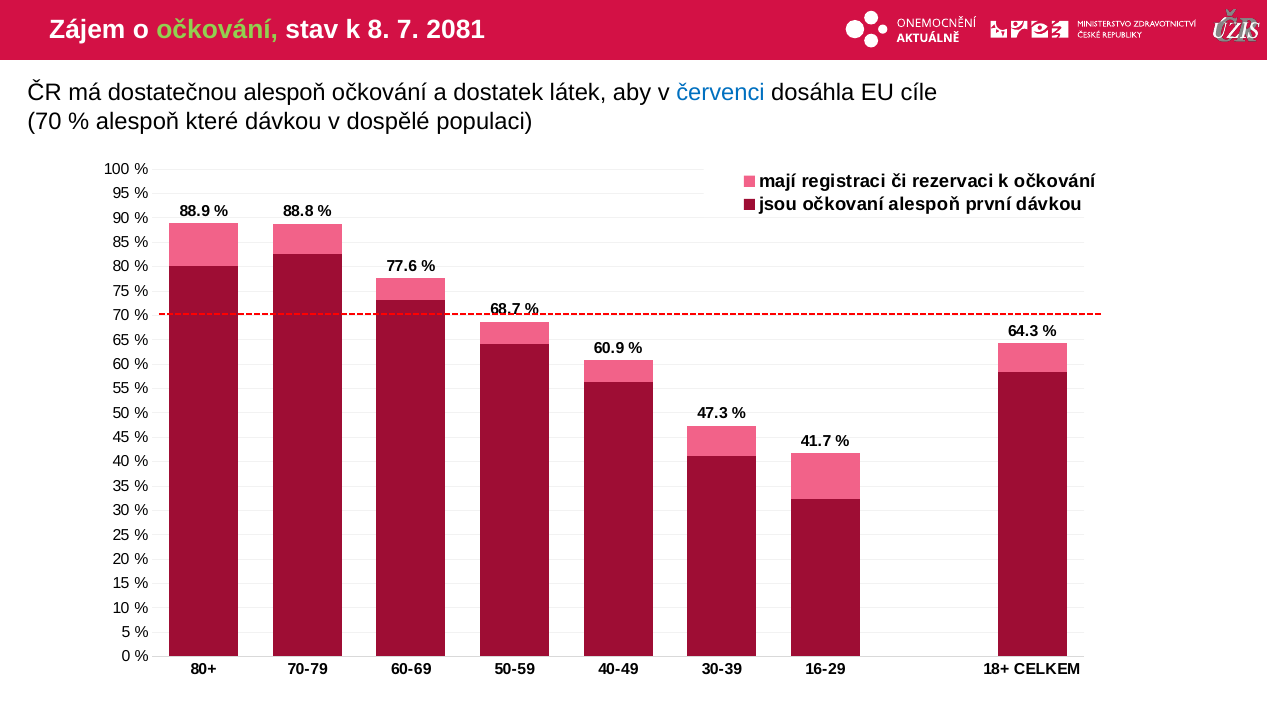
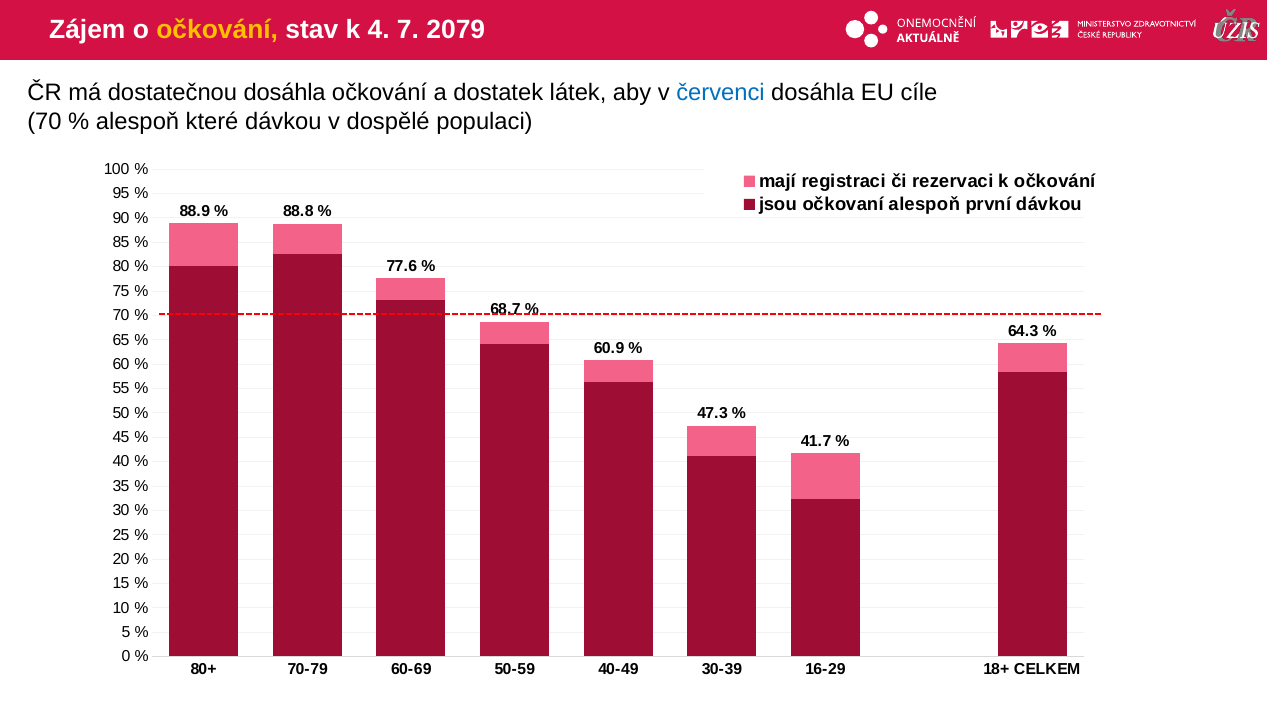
očkování at (217, 30) colour: light green -> yellow
8: 8 -> 4
2081: 2081 -> 2079
dostatečnou alespoň: alespoň -> dosáhla
